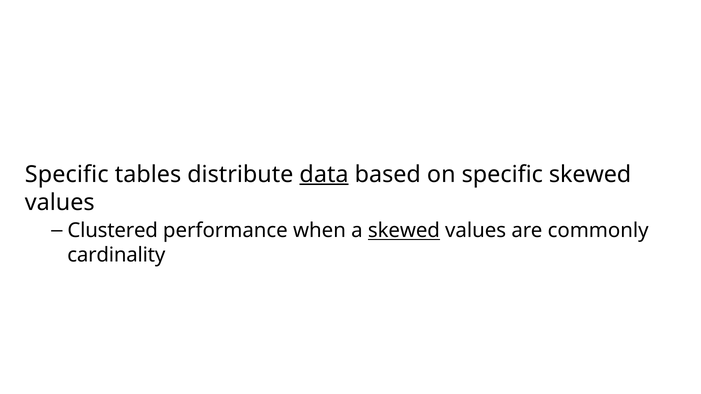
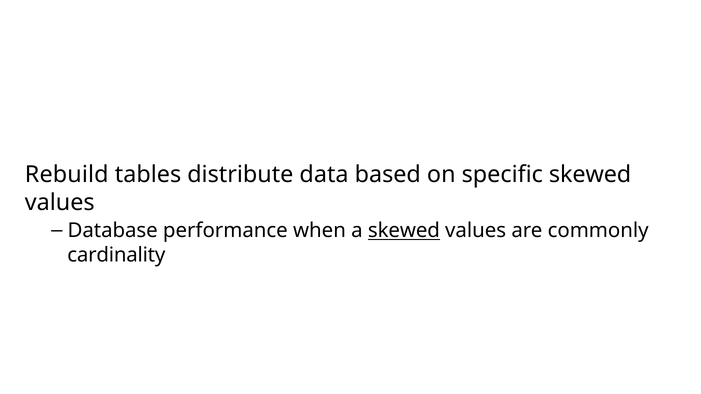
Specific at (67, 175): Specific -> Rebuild
data underline: present -> none
Clustered: Clustered -> Database
